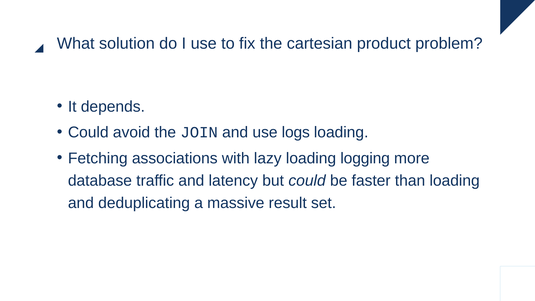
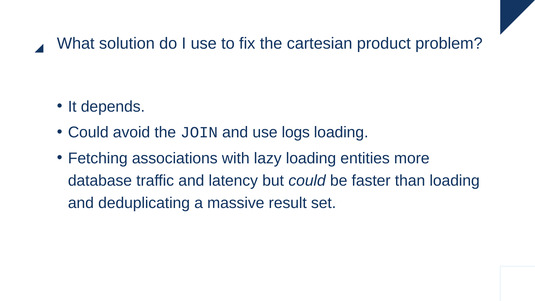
logging: logging -> entities
